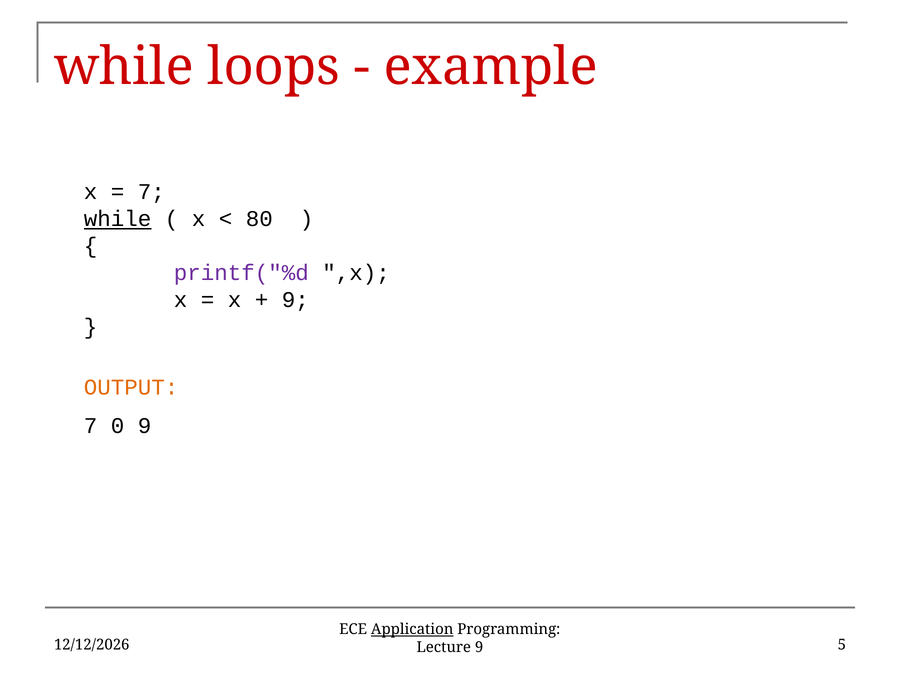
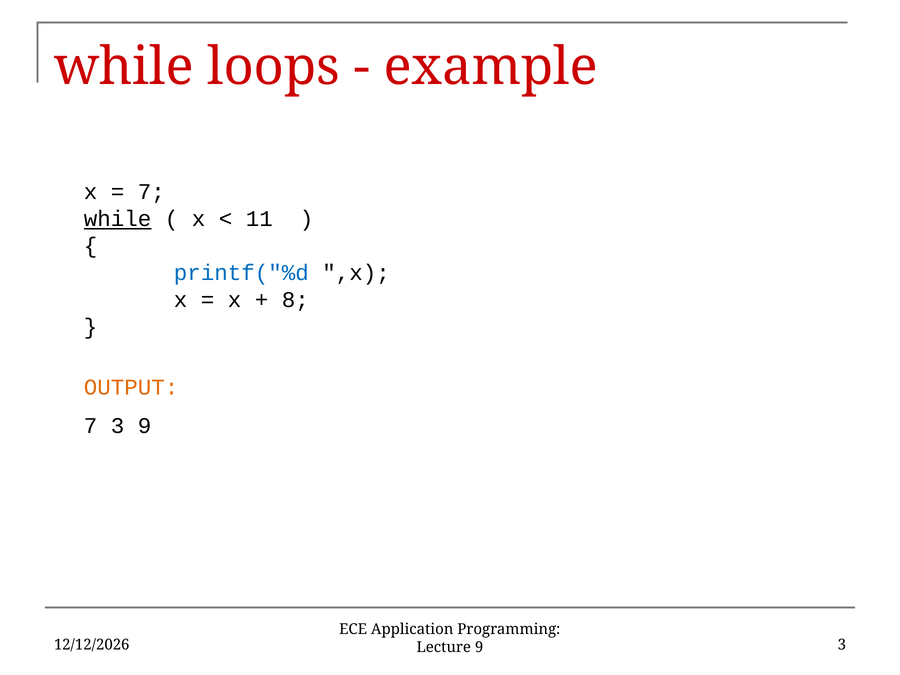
80: 80 -> 11
printf("%d colour: purple -> blue
9 at (295, 300): 9 -> 8
7 0: 0 -> 3
Application underline: present -> none
5 at (842, 645): 5 -> 3
